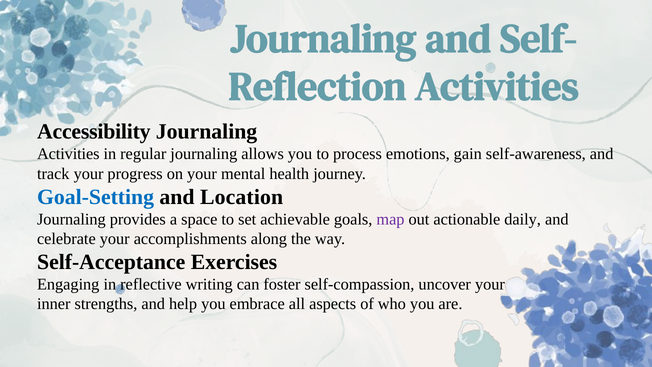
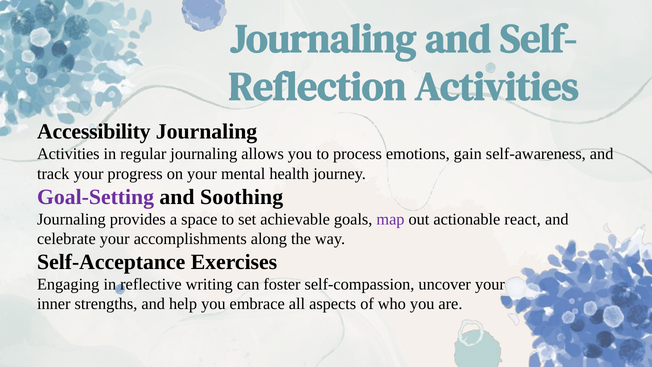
Goal-Setting colour: blue -> purple
Location: Location -> Soothing
daily: daily -> react
